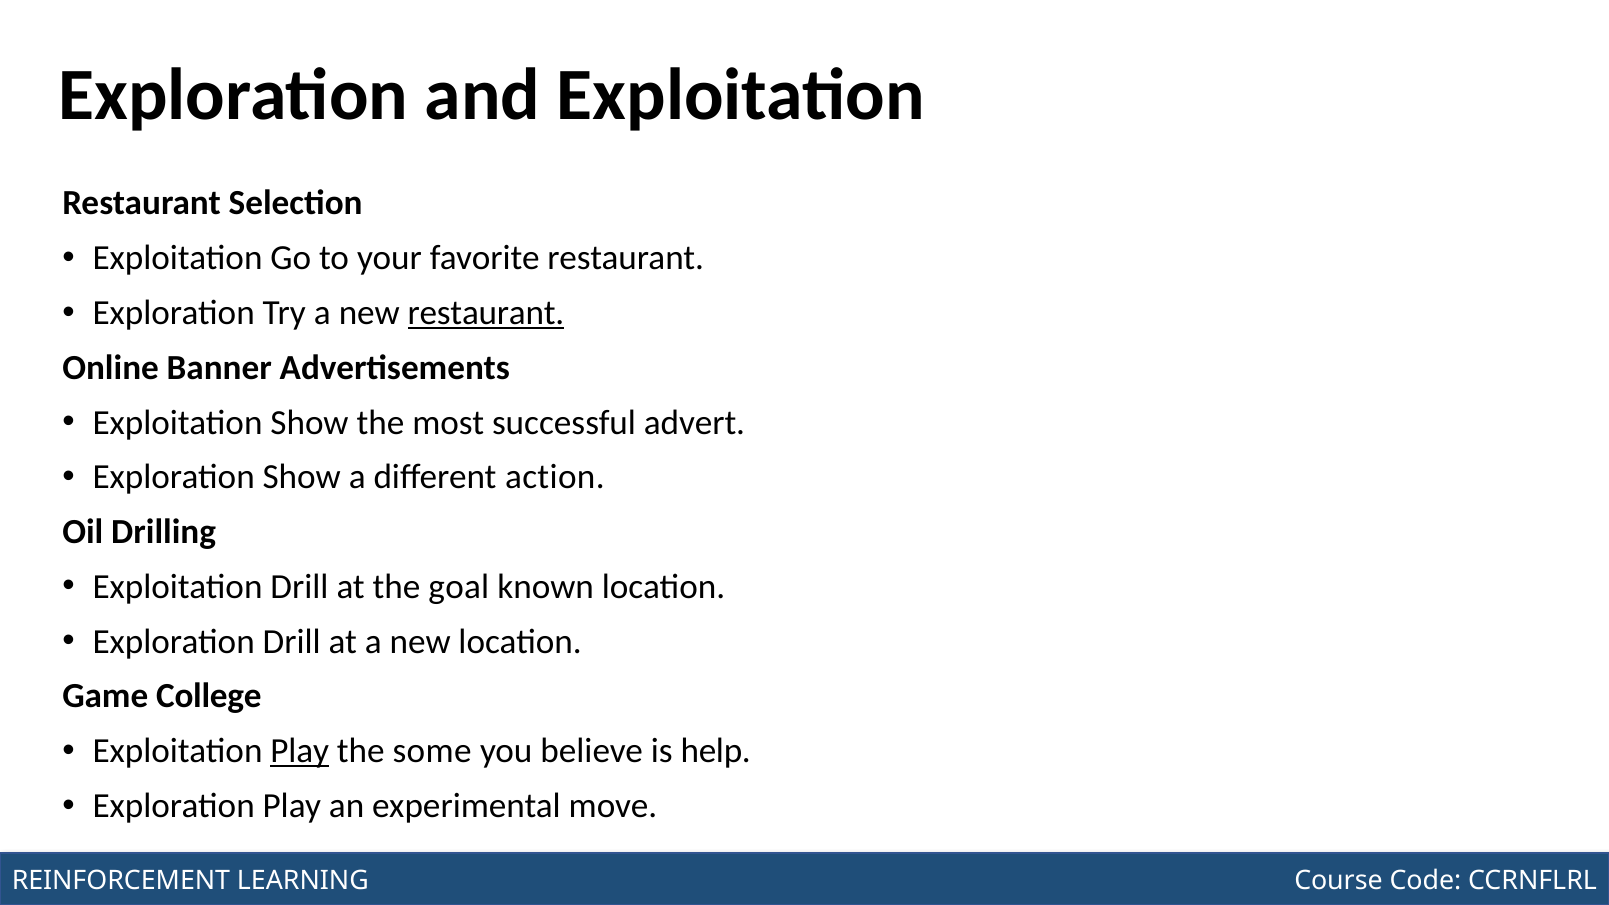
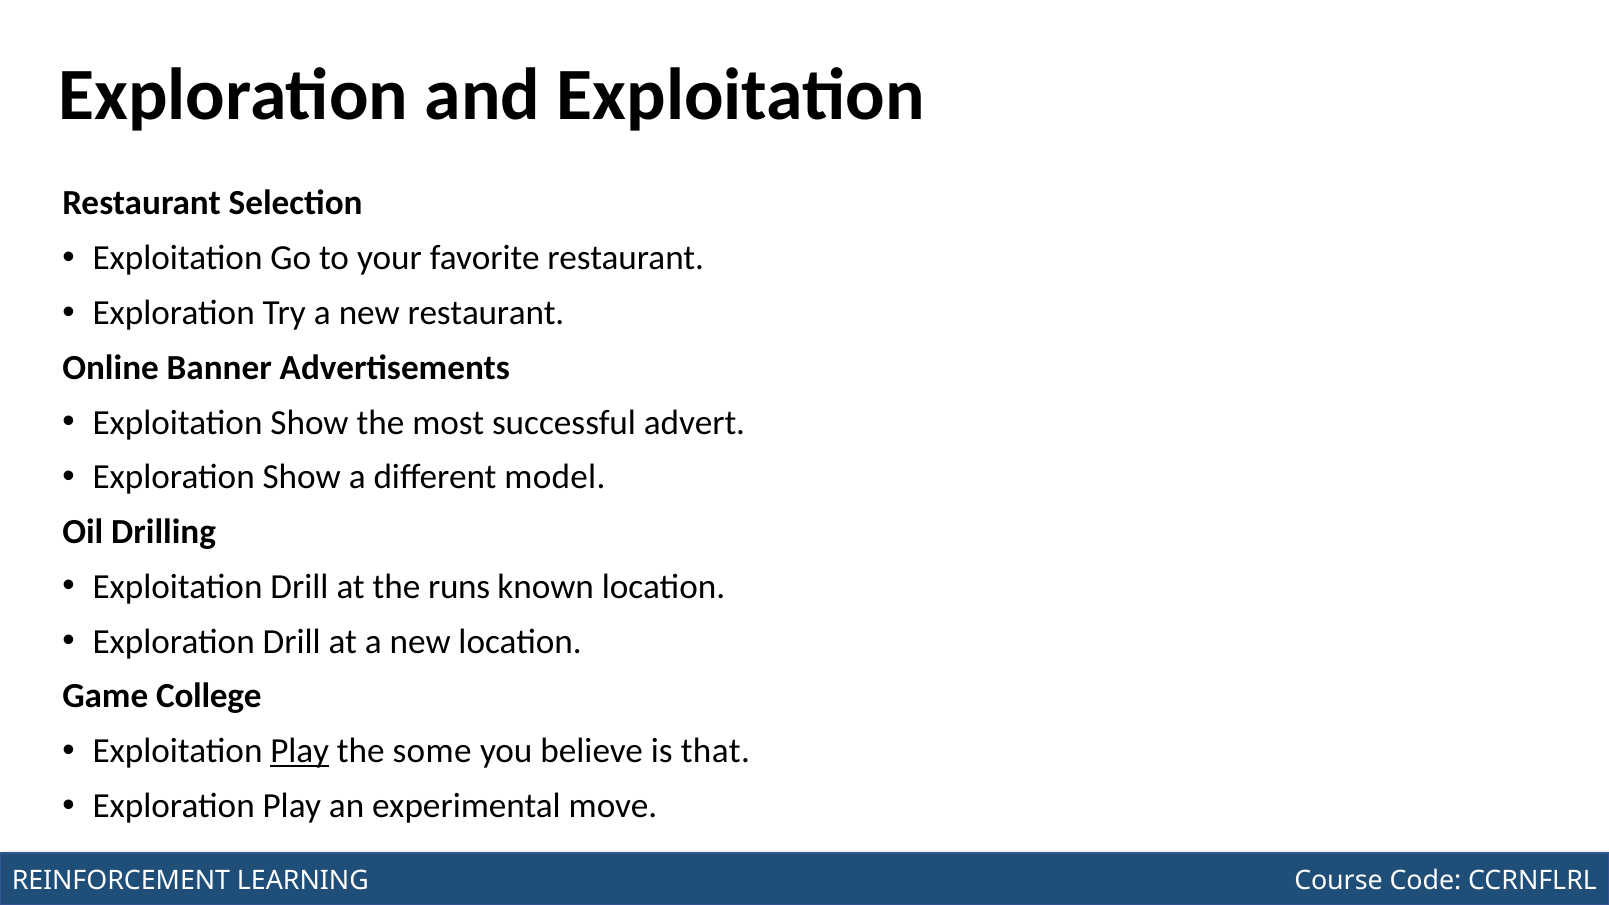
restaurant at (486, 313) underline: present -> none
action: action -> model
goal: goal -> runs
help: help -> that
